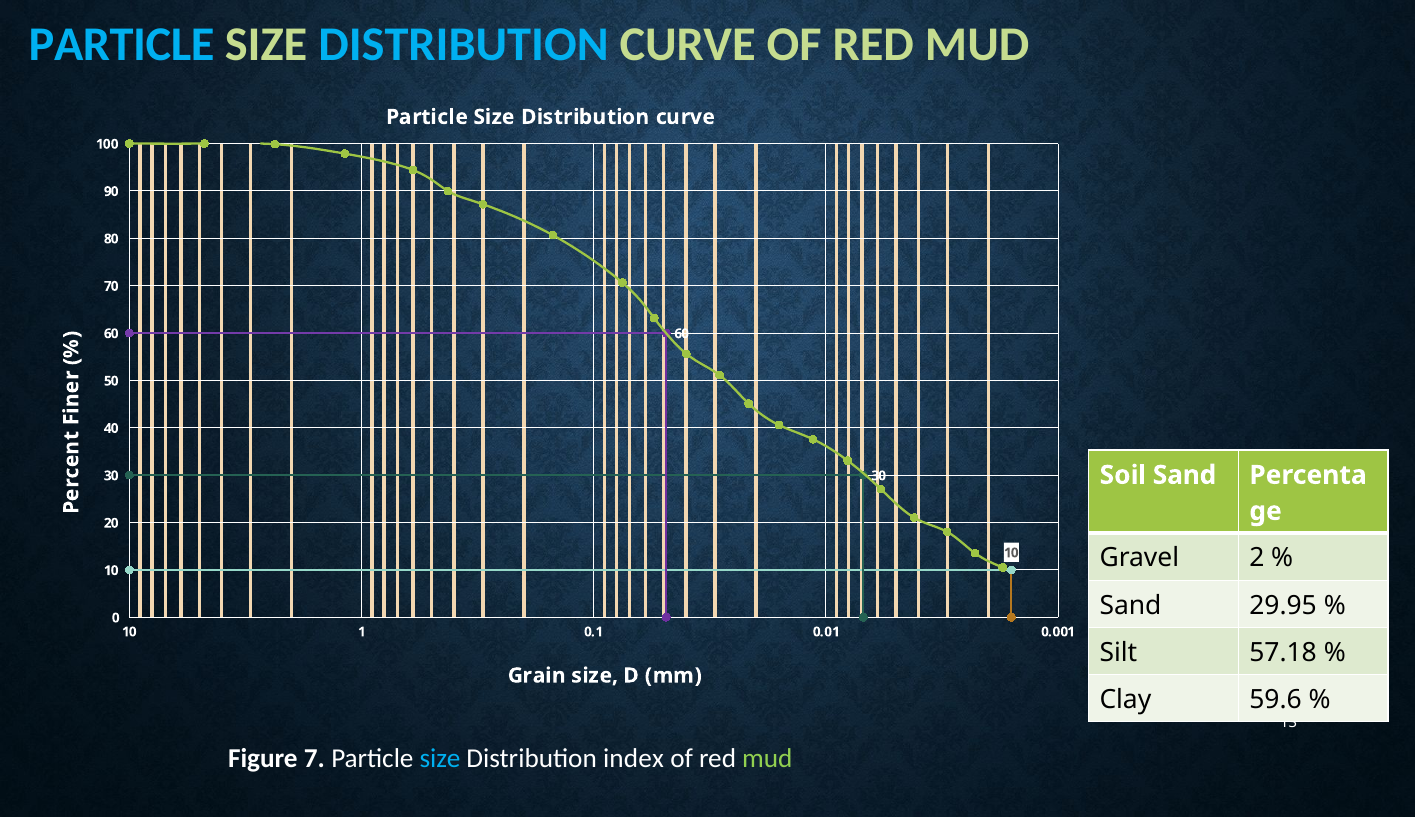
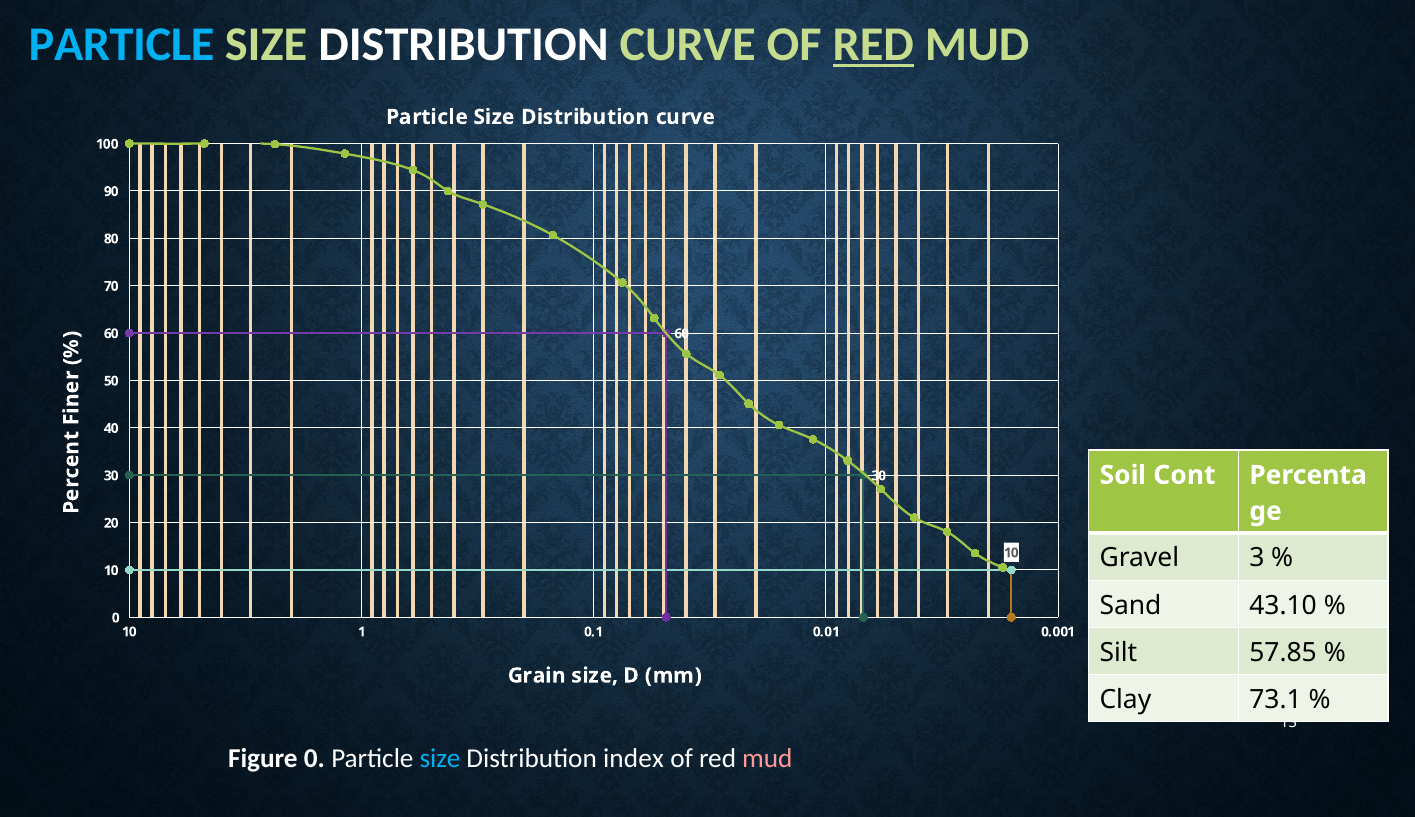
DISTRIBUTION at (463, 44) colour: light blue -> white
RED at (873, 44) underline: none -> present
Soil Sand: Sand -> Cont
2: 2 -> 3
29.95: 29.95 -> 43.10
57.18: 57.18 -> 57.85
59.6: 59.6 -> 73.1
Figure 7: 7 -> 0
mud at (767, 759) colour: light green -> pink
